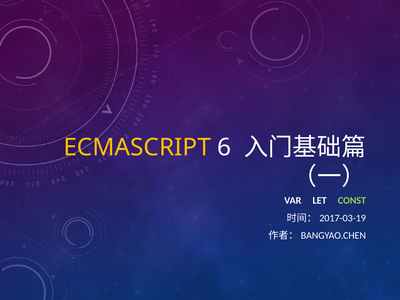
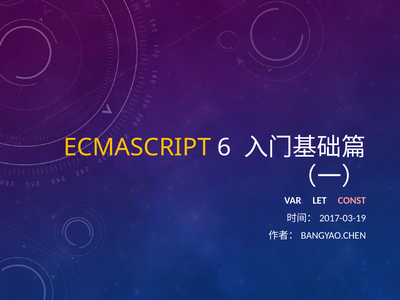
CONST colour: light green -> pink
